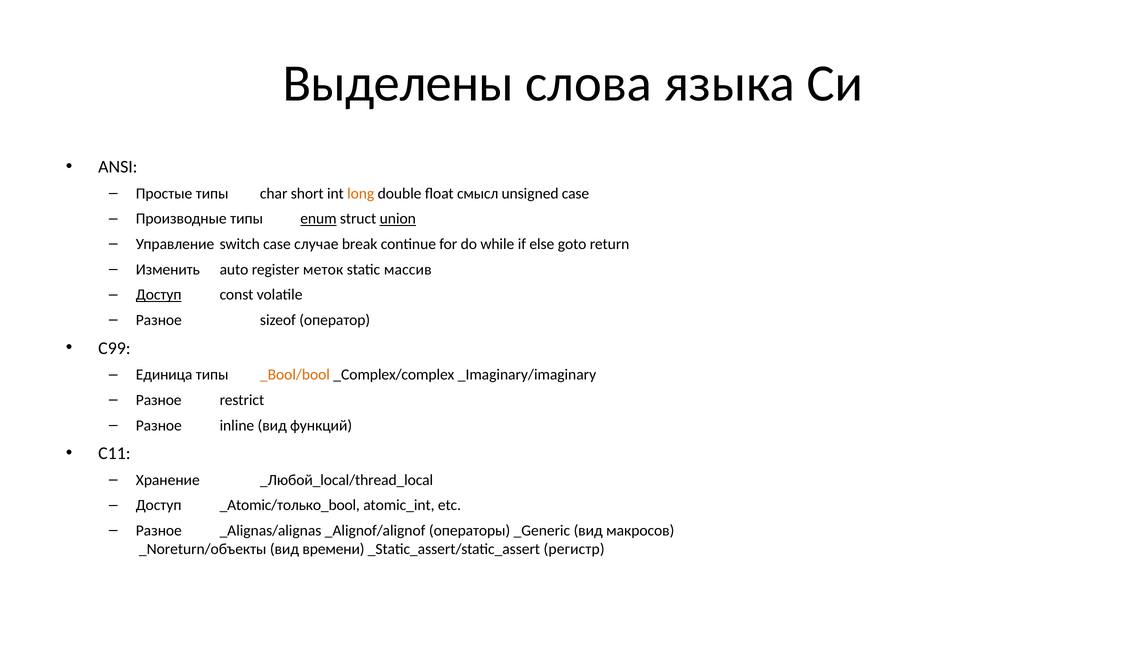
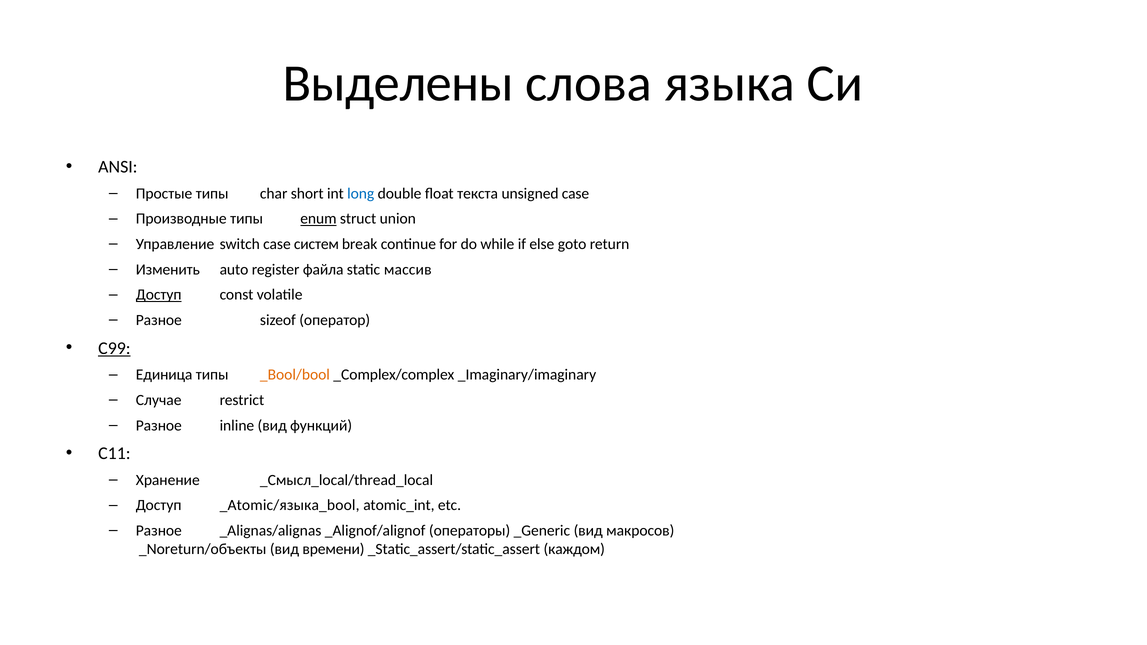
long colour: orange -> blue
смысл: смысл -> текста
union underline: present -> none
случае: случае -> систем
меток: меток -> файла
C99 underline: none -> present
Разное at (159, 400): Разное -> Случае
_Любой_local/thread_local: _Любой_local/thread_local -> _Смысл_local/thread_local
_Atomic/только_bool: _Atomic/только_bool -> _Atomic/языка_bool
регистр: регистр -> каждом
